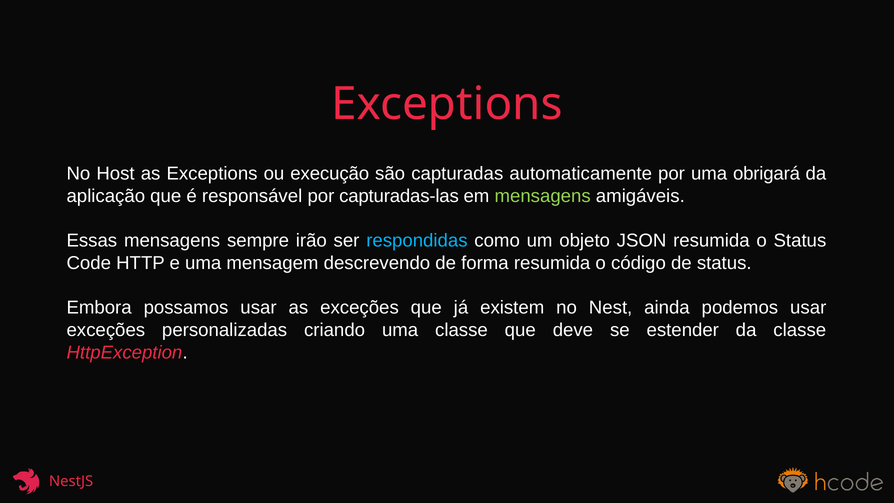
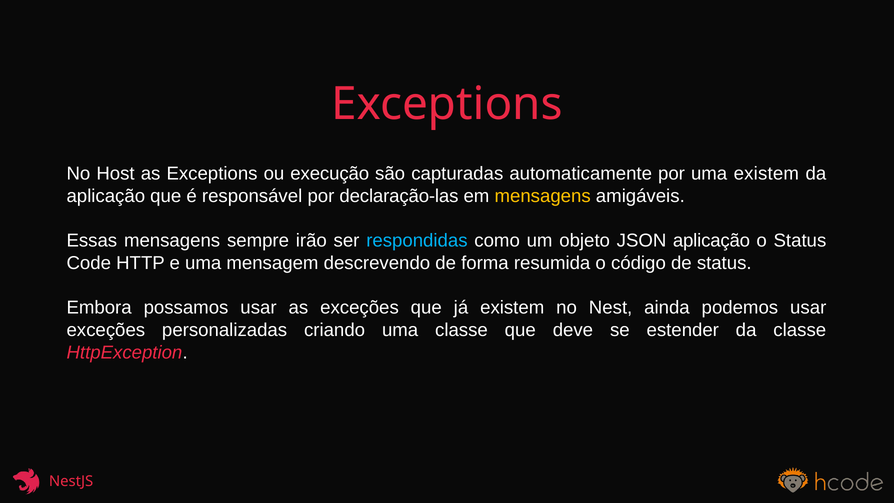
uma obrigará: obrigará -> existem
capturadas-las: capturadas-las -> declaração-las
mensagens at (543, 196) colour: light green -> yellow
JSON resumida: resumida -> aplicação
